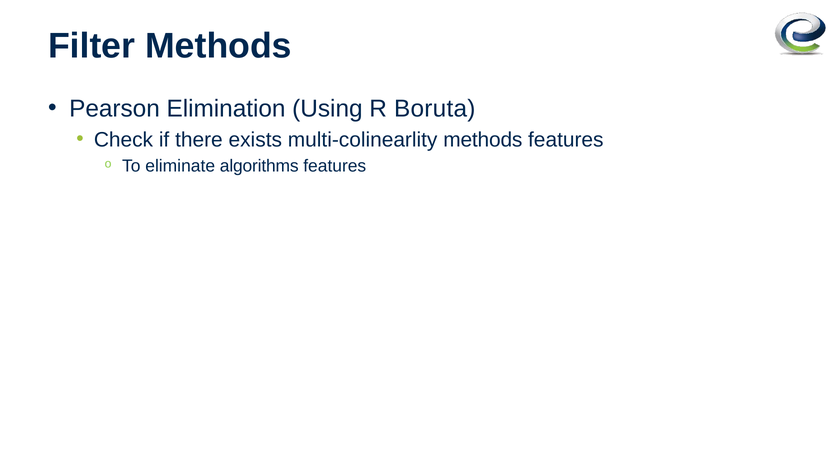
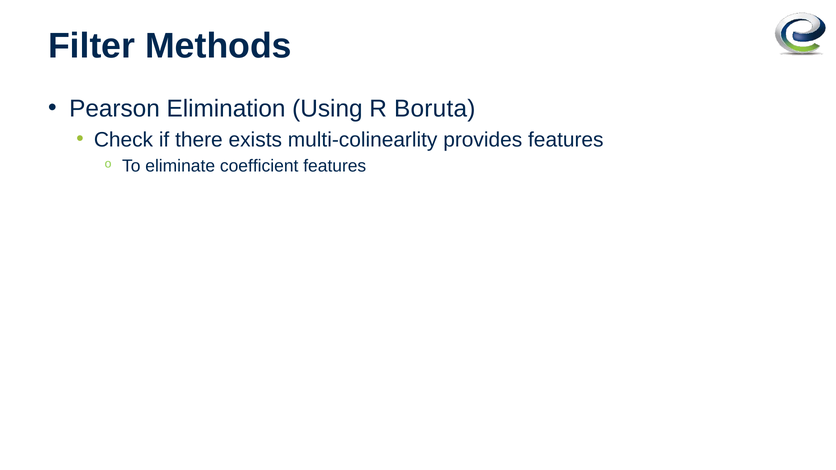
multi-colinearlity methods: methods -> provides
algorithms: algorithms -> coefficient
